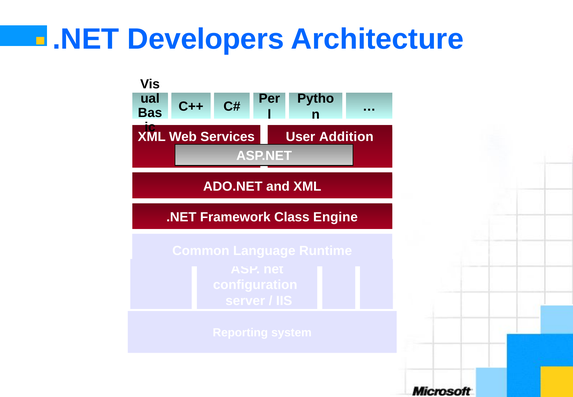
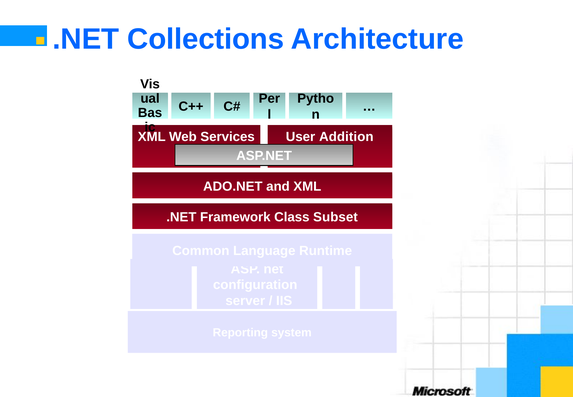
Developers: Developers -> Collections
Engine: Engine -> Subset
